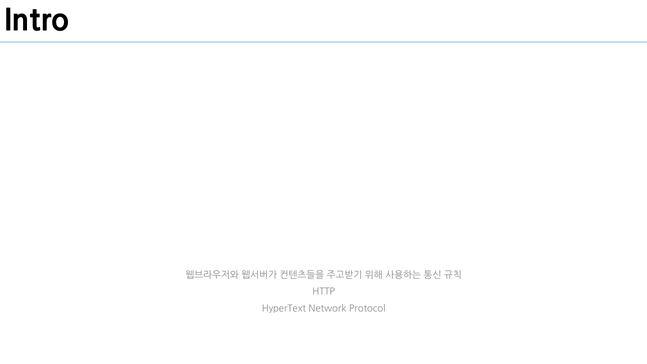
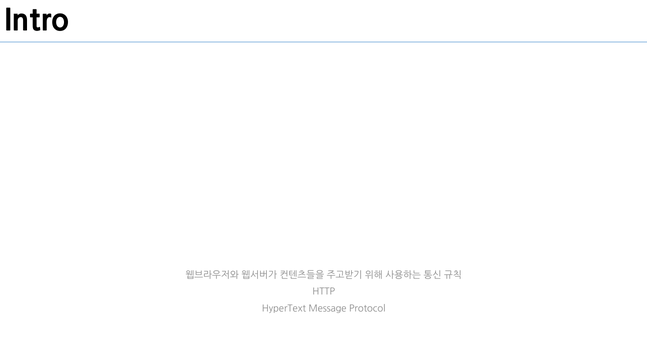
Network: Network -> Message
